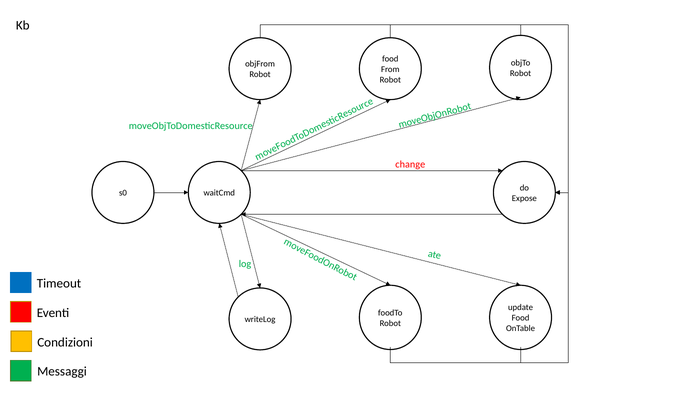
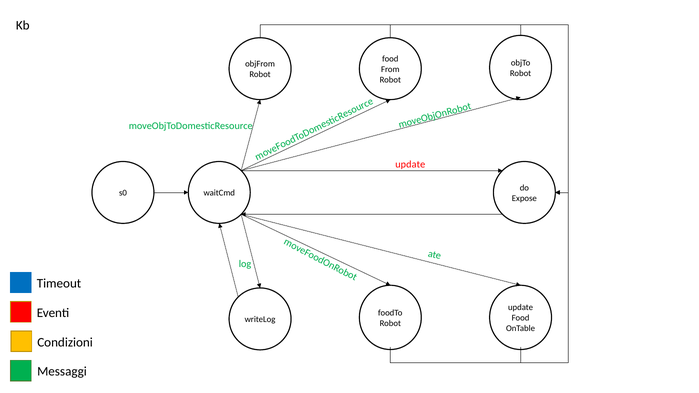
change at (410, 165): change -> update
